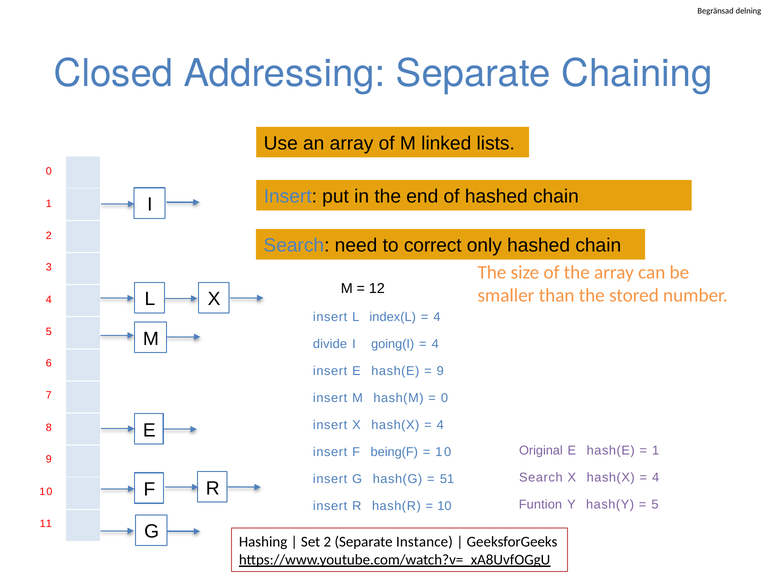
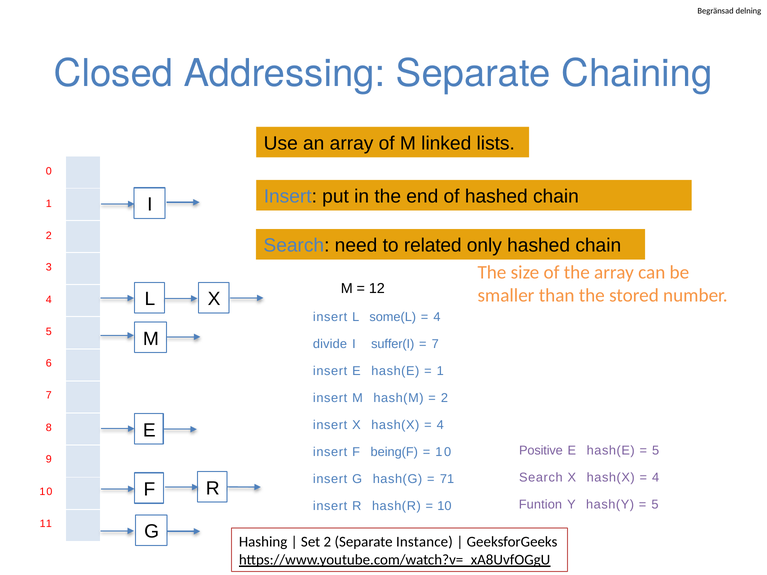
correct: correct -> related
index(L: index(L -> some(L
going(I: going(I -> suffer(I
4 at (435, 344): 4 -> 7
9 at (440, 371): 9 -> 1
0 at (444, 398): 0 -> 2
Original: Original -> Positive
1 at (656, 451): 1 -> 5
51: 51 -> 71
